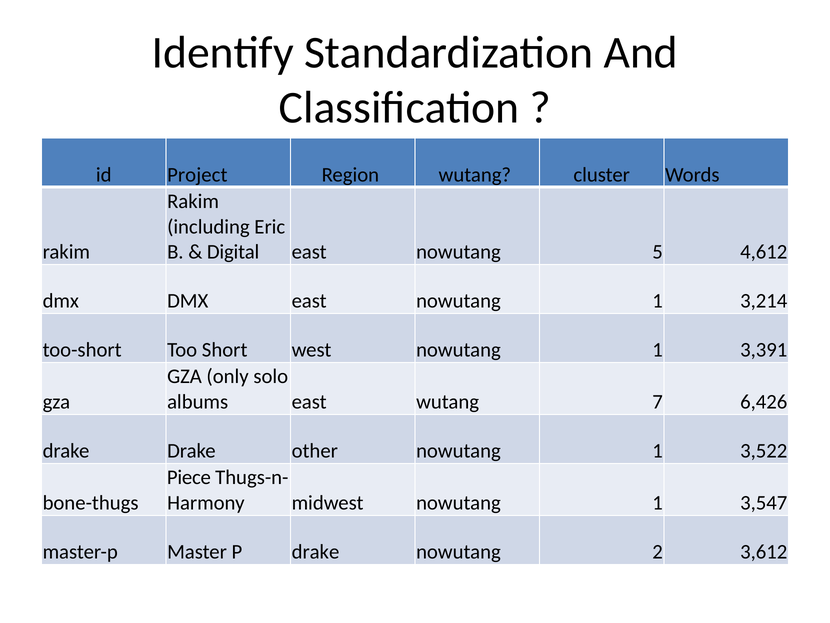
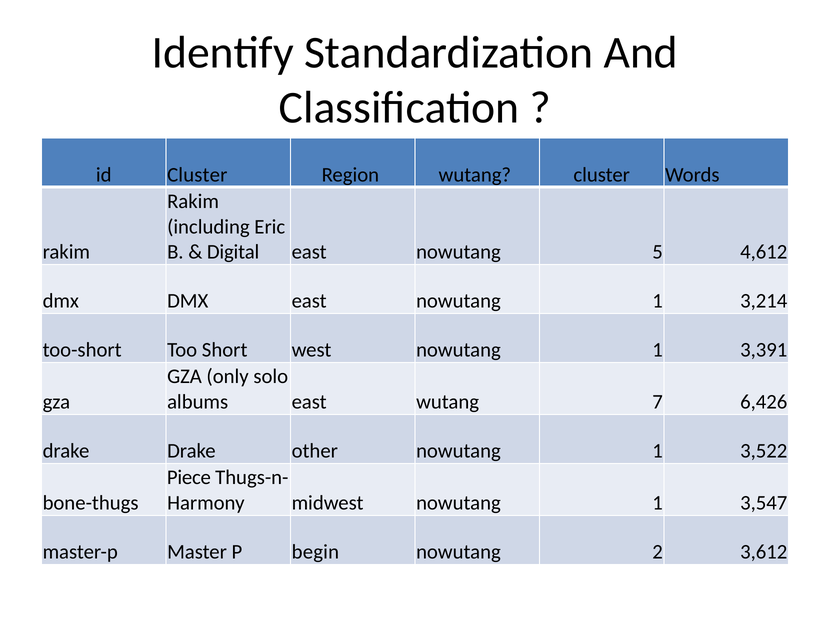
id Project: Project -> Cluster
P drake: drake -> begin
